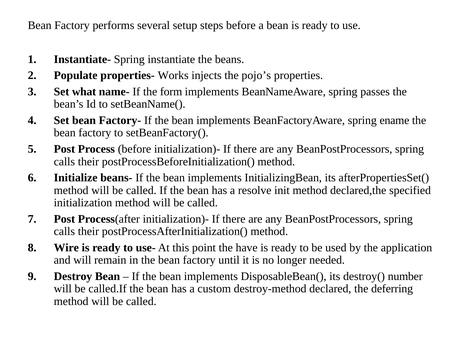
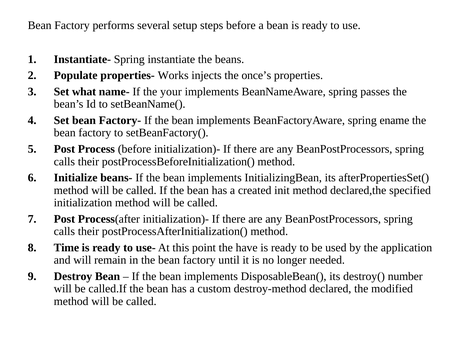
pojo’s: pojo’s -> once’s
form: form -> your
resolve: resolve -> created
Wire: Wire -> Time
deferring: deferring -> modified
